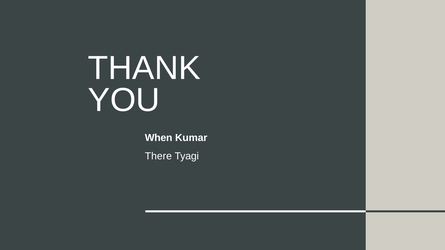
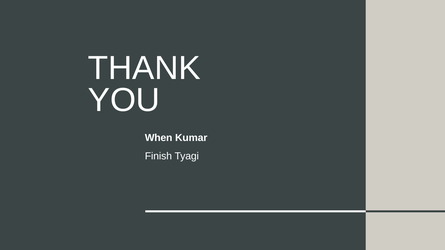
There: There -> Finish
